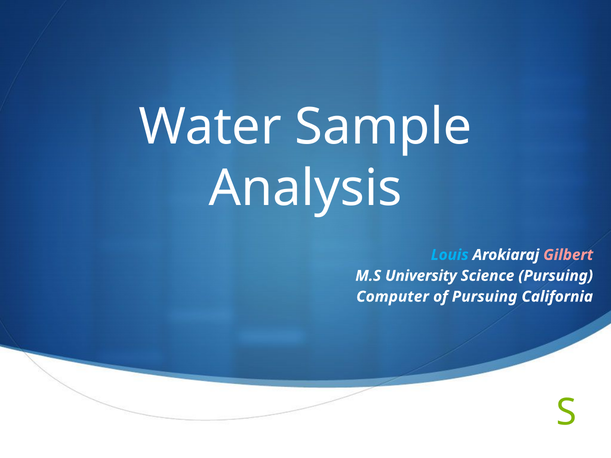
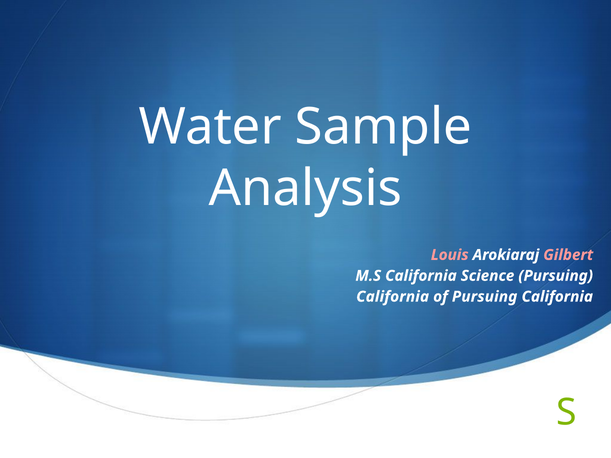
Louis colour: light blue -> pink
M.S University: University -> California
Computer at (393, 297): Computer -> California
